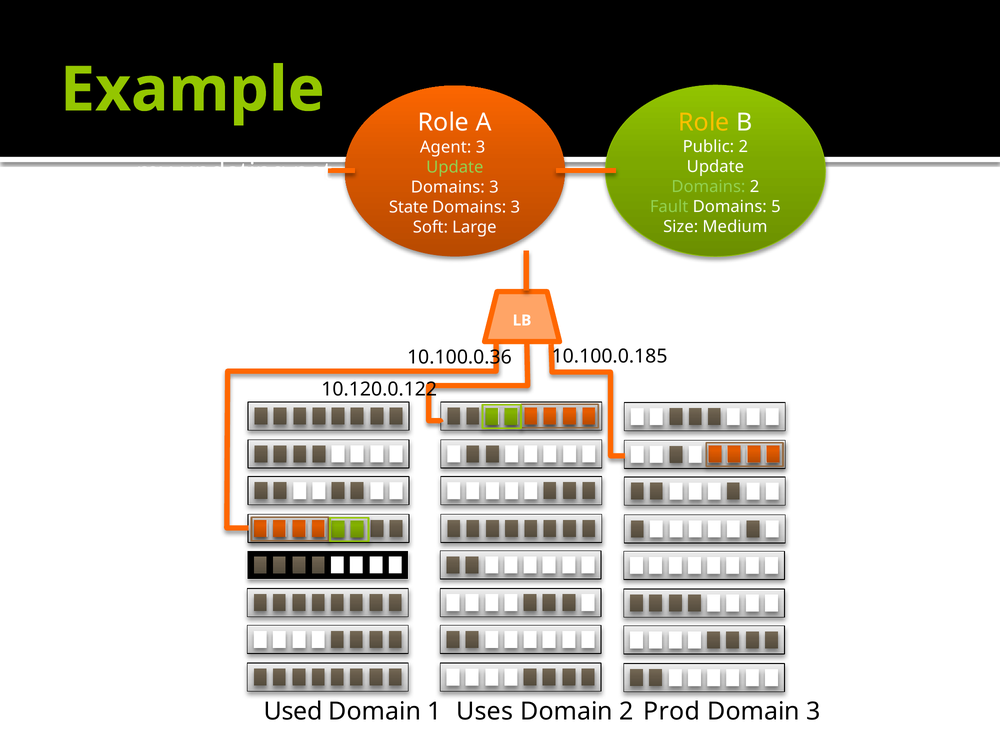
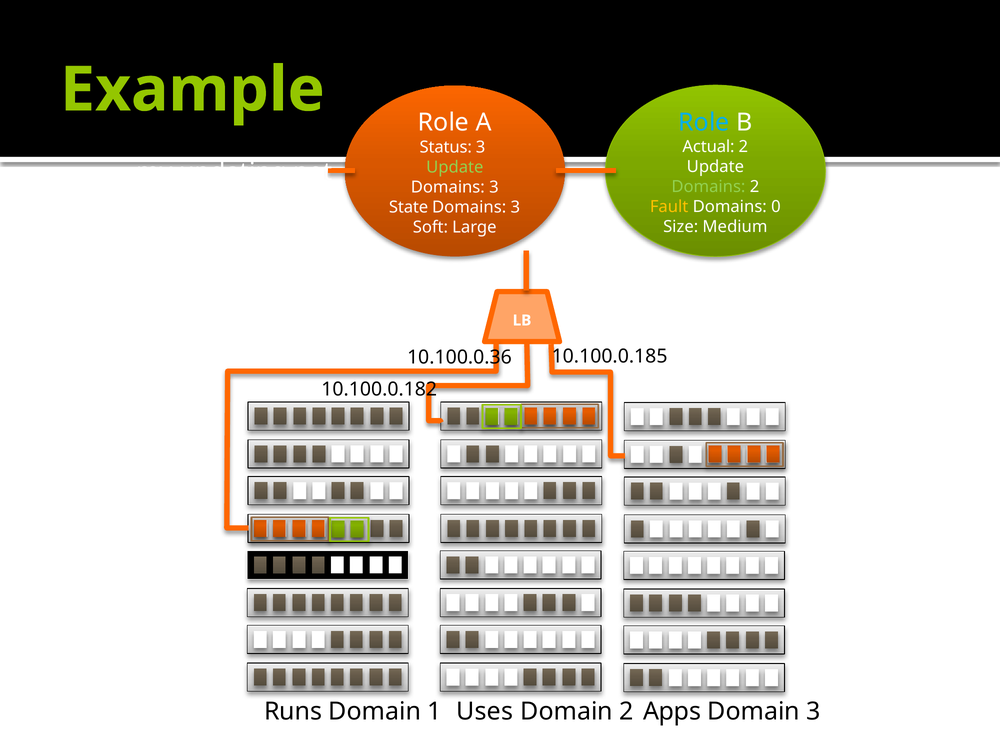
Role at (704, 122) colour: yellow -> light blue
Public: Public -> Actual
Agent: Agent -> Status
Fault colour: light green -> yellow
5: 5 -> 0
10.120.0.122: 10.120.0.122 -> 10.100.0.182
Used: Used -> Runs
Prod: Prod -> Apps
